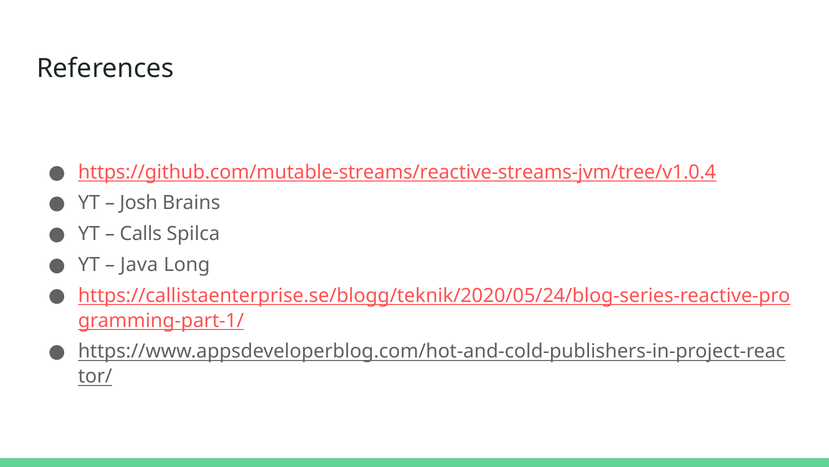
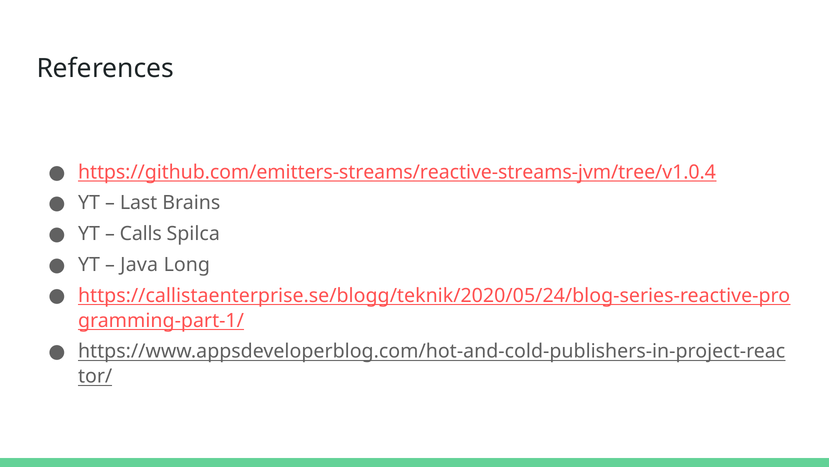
https://github.com/mutable-streams/reactive-streams-jvm/tree/v1.0.4: https://github.com/mutable-streams/reactive-streams-jvm/tree/v1.0.4 -> https://github.com/emitters-streams/reactive-streams-jvm/tree/v1.0.4
Josh: Josh -> Last
